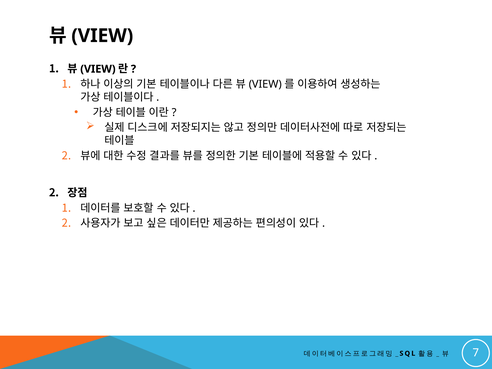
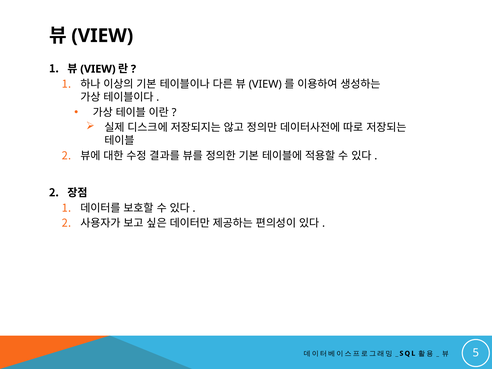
7: 7 -> 5
